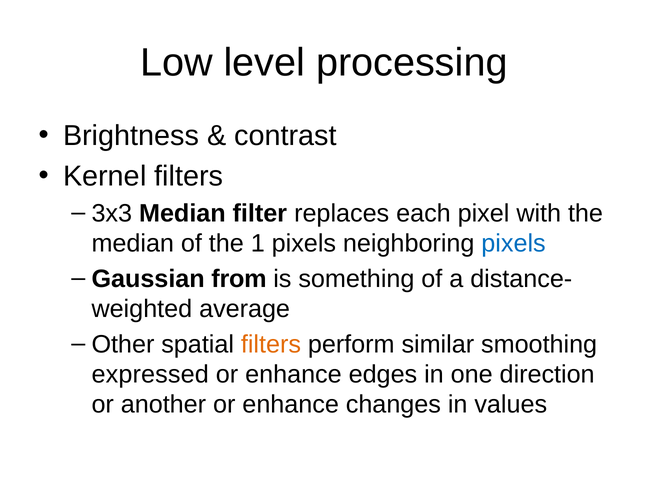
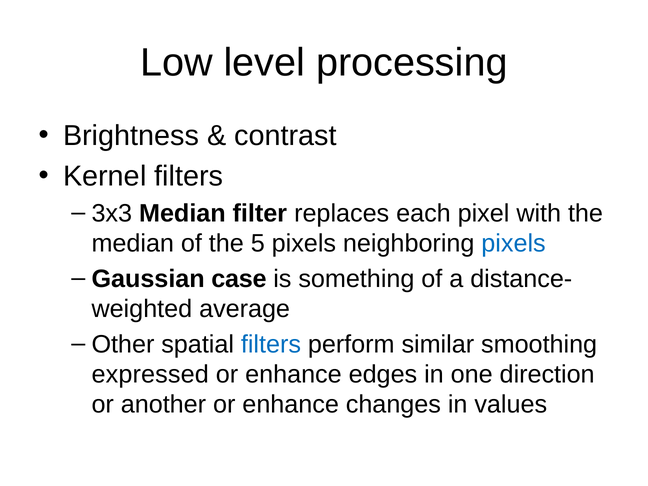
1: 1 -> 5
from: from -> case
filters at (271, 344) colour: orange -> blue
